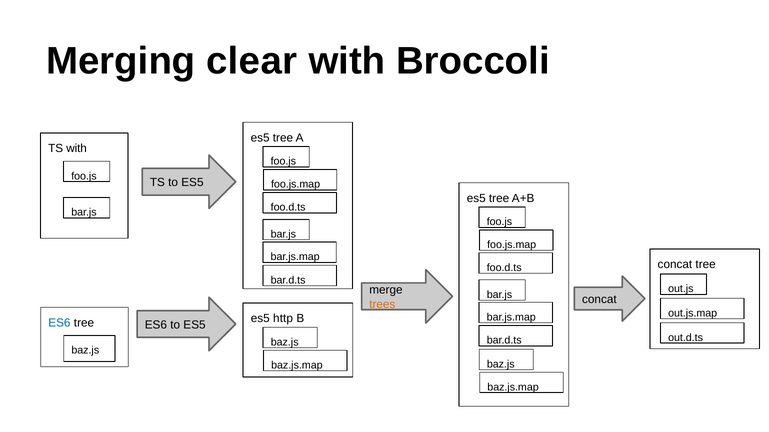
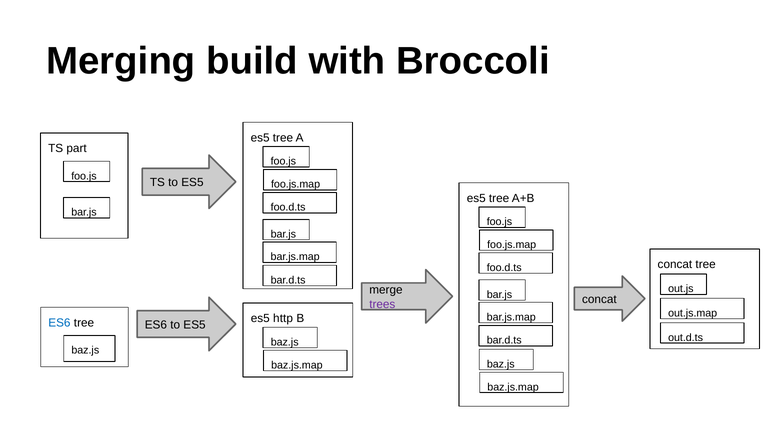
clear: clear -> build
TS with: with -> part
trees colour: orange -> purple
